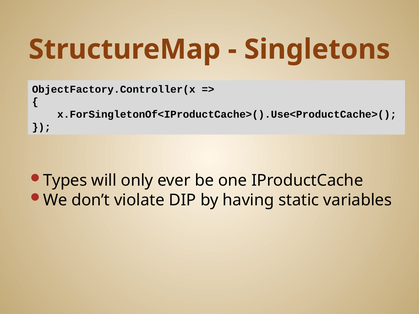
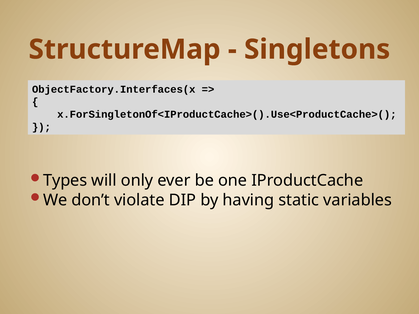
ObjectFactory.Controller(x: ObjectFactory.Controller(x -> ObjectFactory.Interfaces(x
